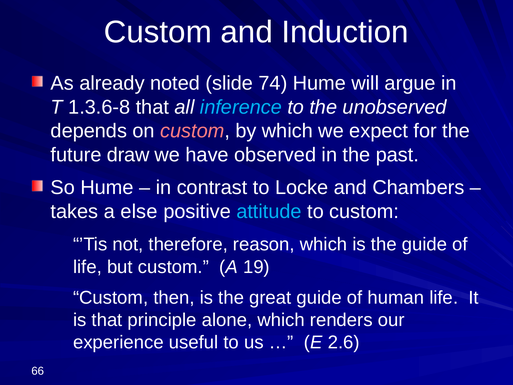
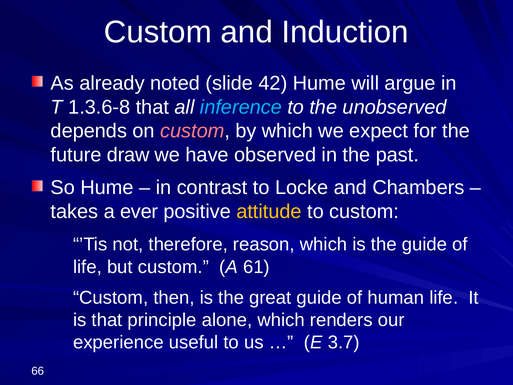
74: 74 -> 42
else: else -> ever
attitude colour: light blue -> yellow
19: 19 -> 61
2.6: 2.6 -> 3.7
